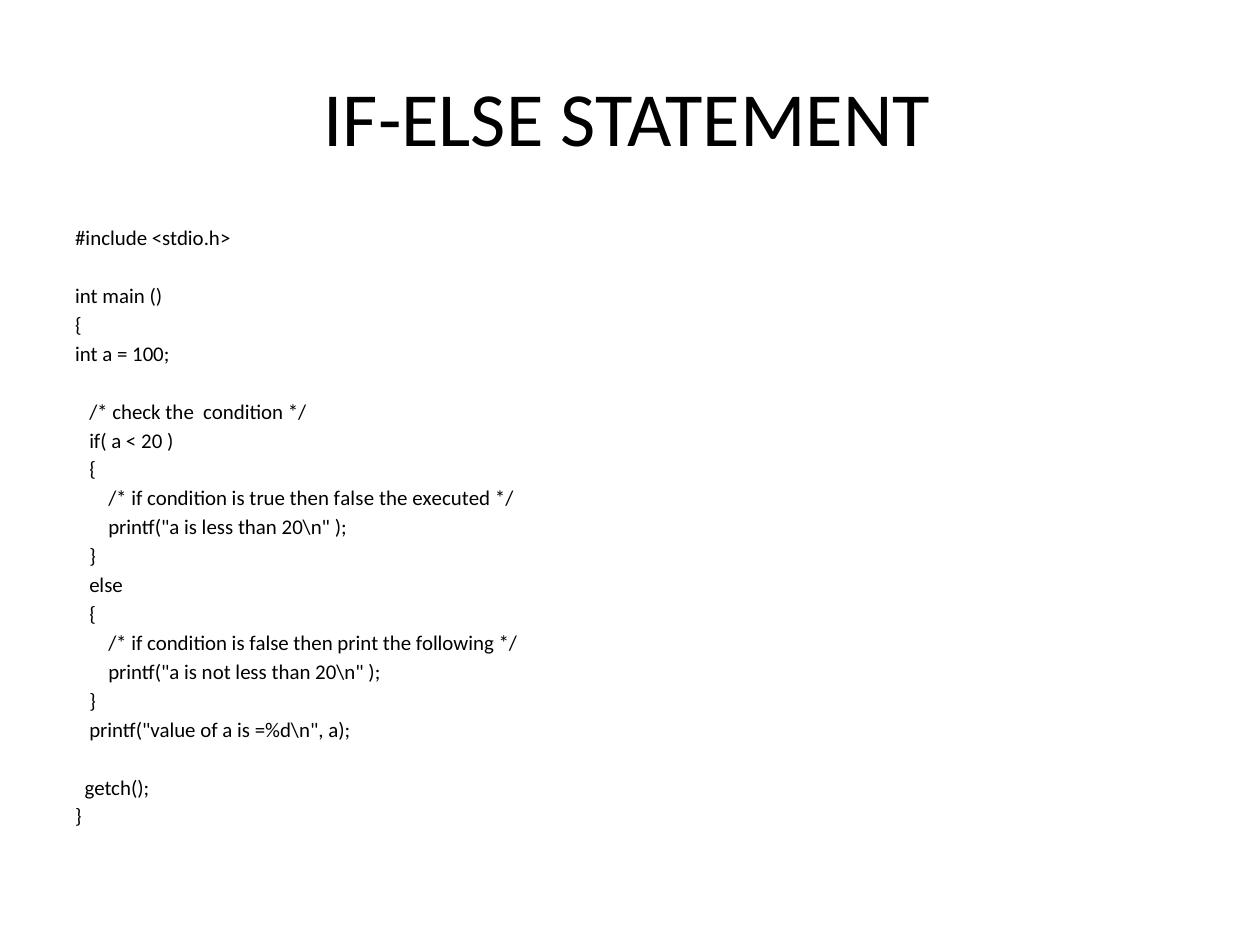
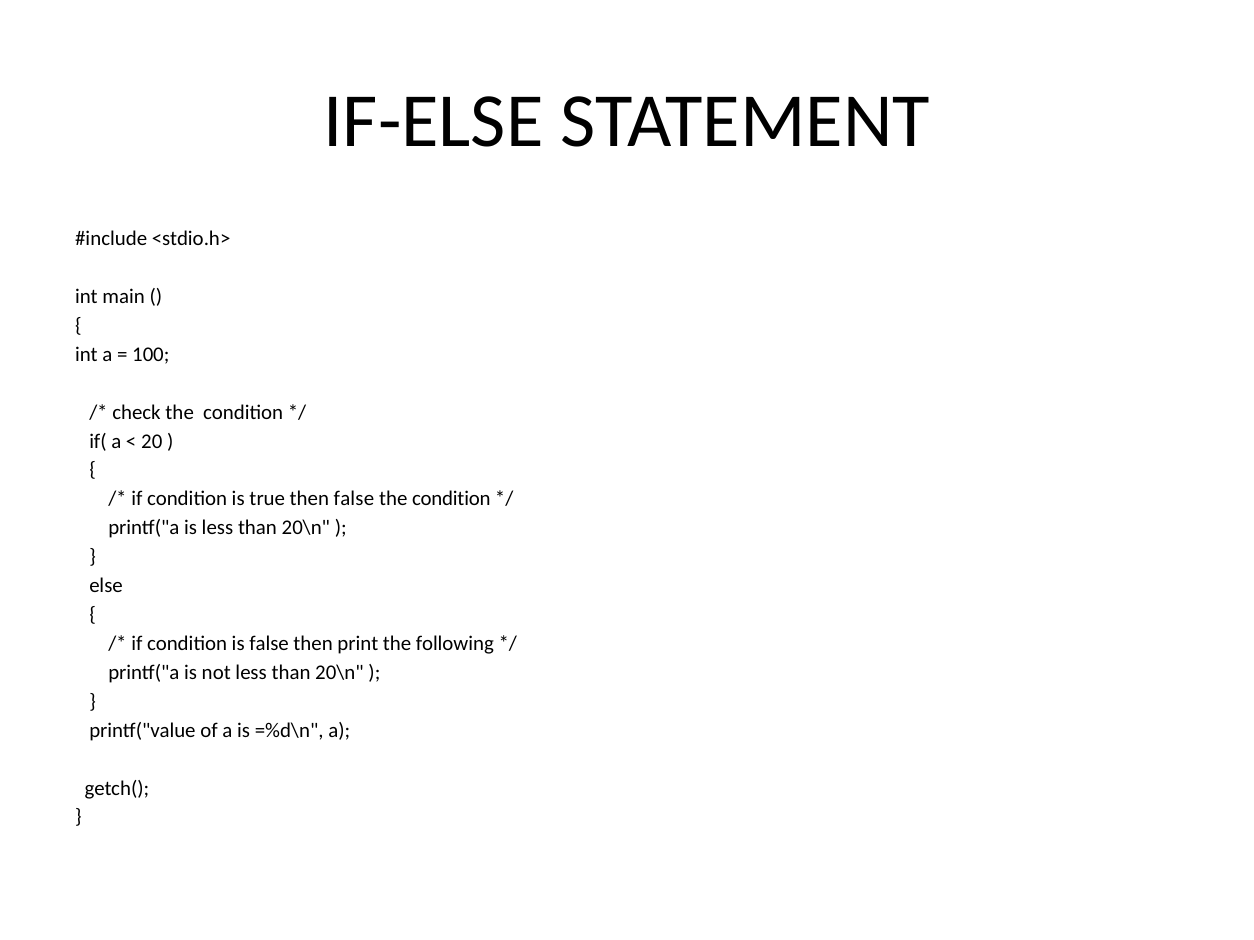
executed at (451, 499): executed -> condition
